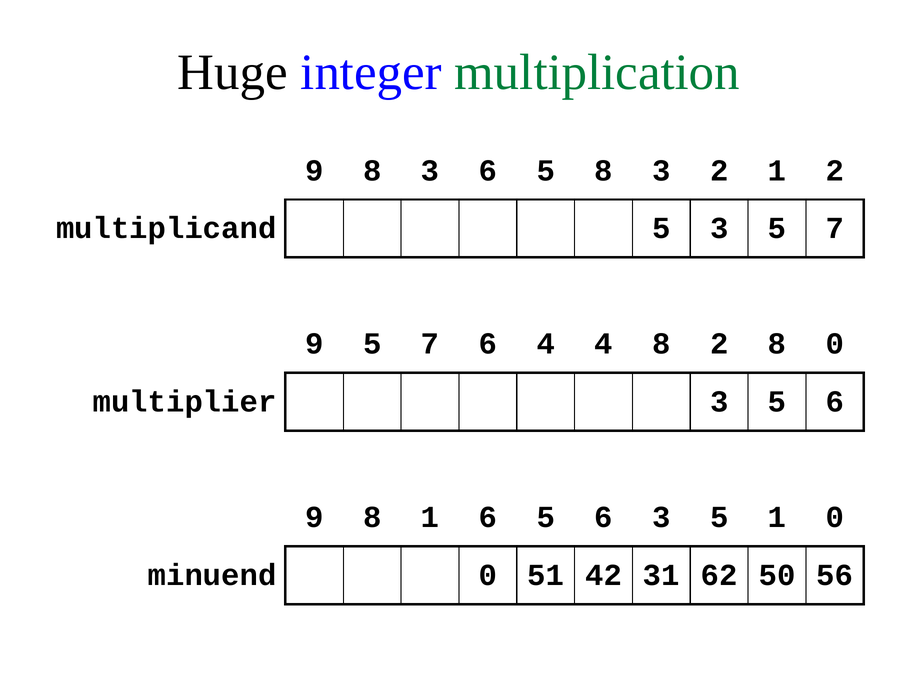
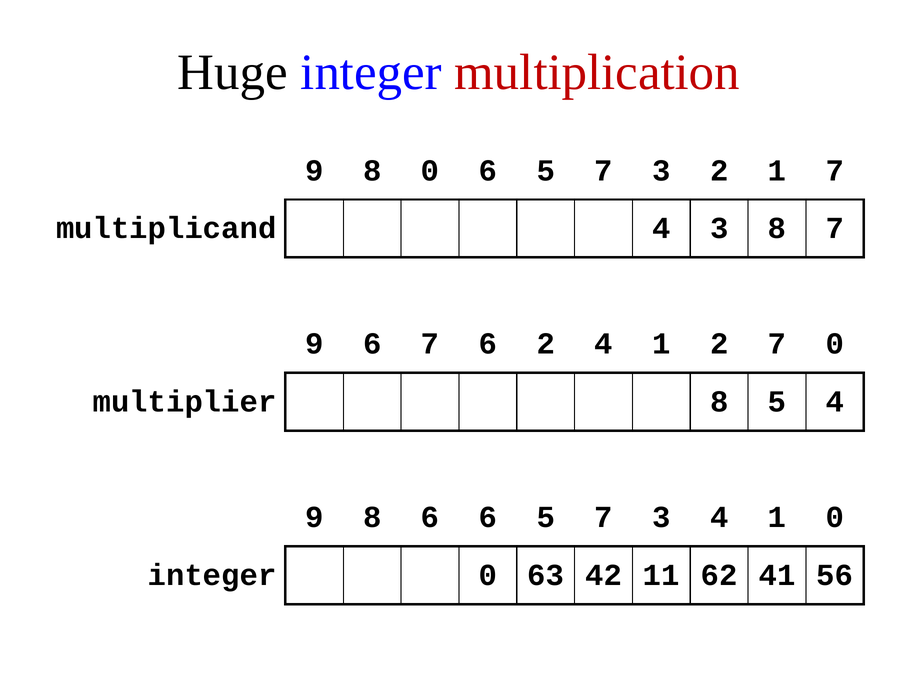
multiplication colour: green -> red
9 8 3: 3 -> 0
8 at (604, 171): 8 -> 7
1 2: 2 -> 7
multiplicand 5: 5 -> 4
5 at (777, 228): 5 -> 8
9 5: 5 -> 6
6 4: 4 -> 2
8 at (661, 344): 8 -> 1
2 8: 8 -> 7
multiplier 3: 3 -> 8
6 at (835, 402): 6 -> 4
8 1: 1 -> 6
6 at (604, 518): 6 -> 7
5 at (719, 518): 5 -> 4
minuend at (212, 575): minuend -> integer
51: 51 -> 63
31: 31 -> 11
50: 50 -> 41
